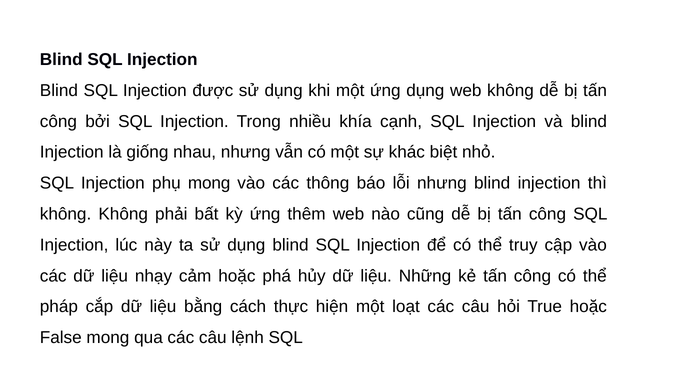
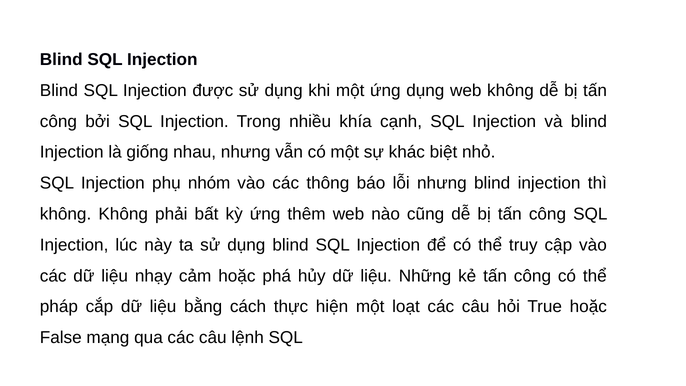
phụ mong: mong -> nhóm
False mong: mong -> mạng
